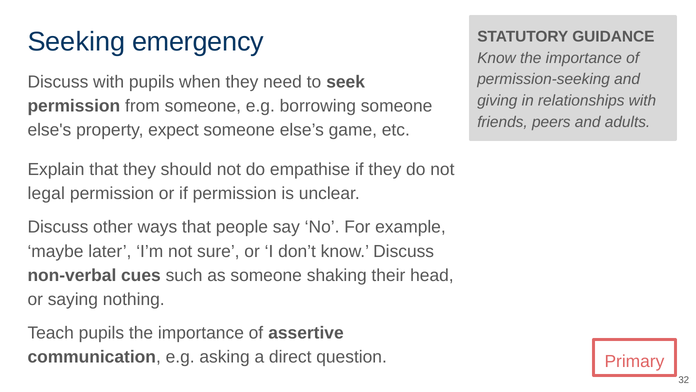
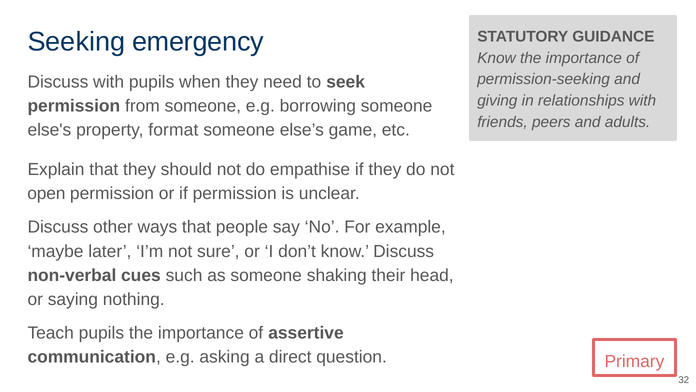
expect: expect -> format
legal: legal -> open
